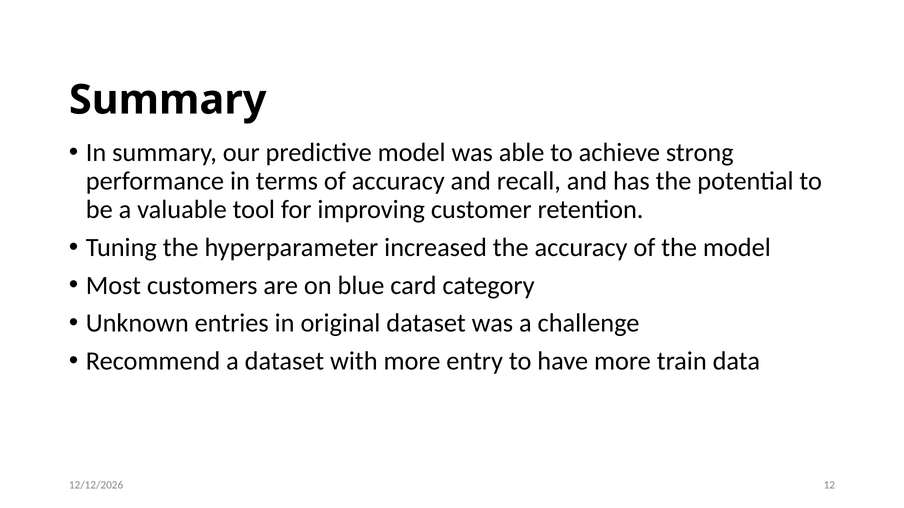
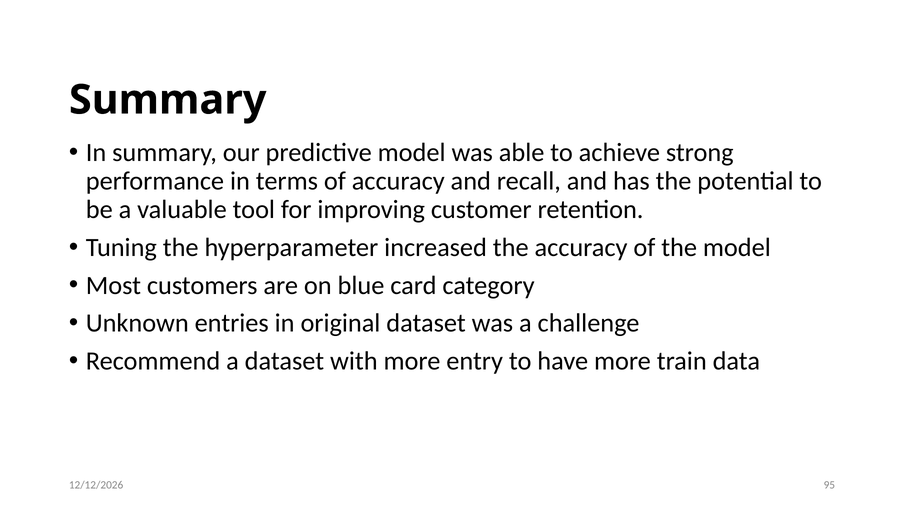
12: 12 -> 95
